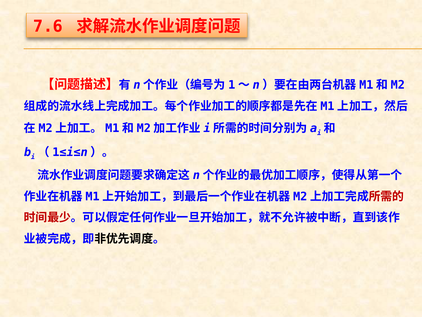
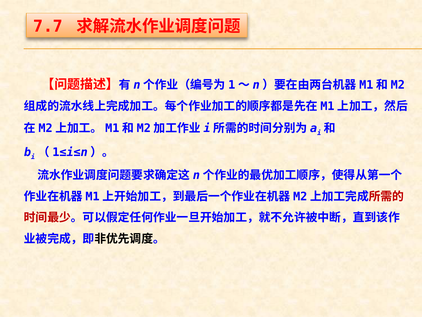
7.6: 7.6 -> 7.7
